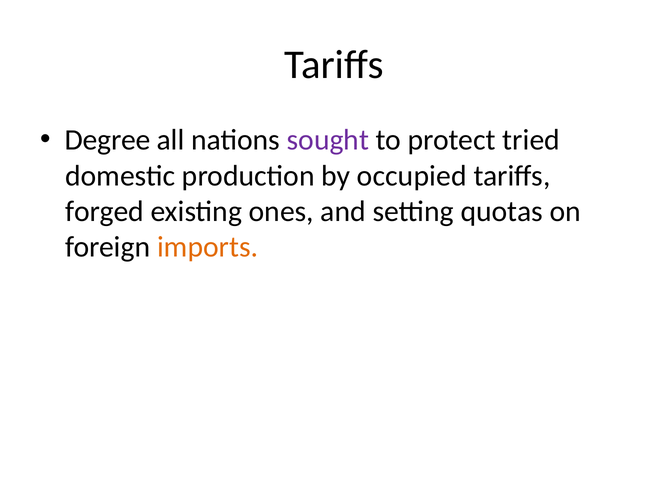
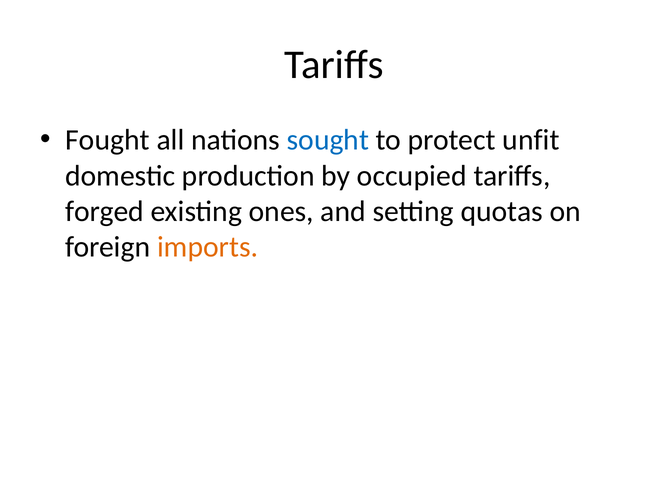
Degree: Degree -> Fought
sought colour: purple -> blue
tried: tried -> unfit
